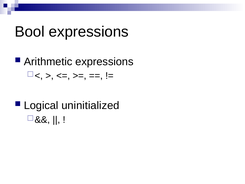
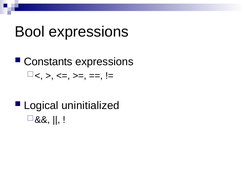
Arithmetic: Arithmetic -> Constants
